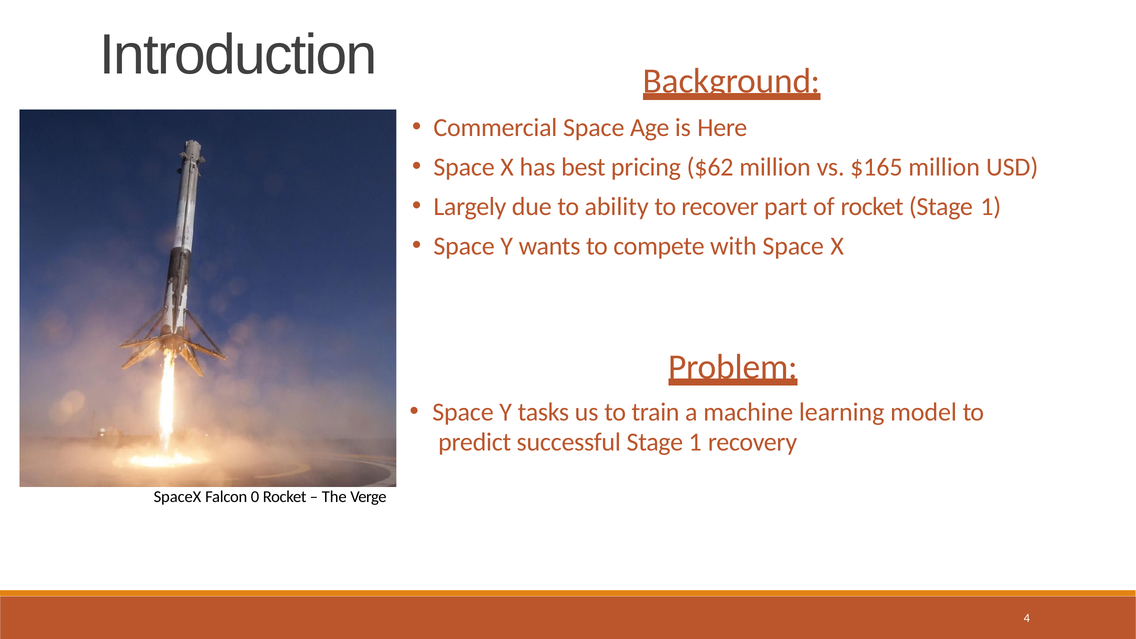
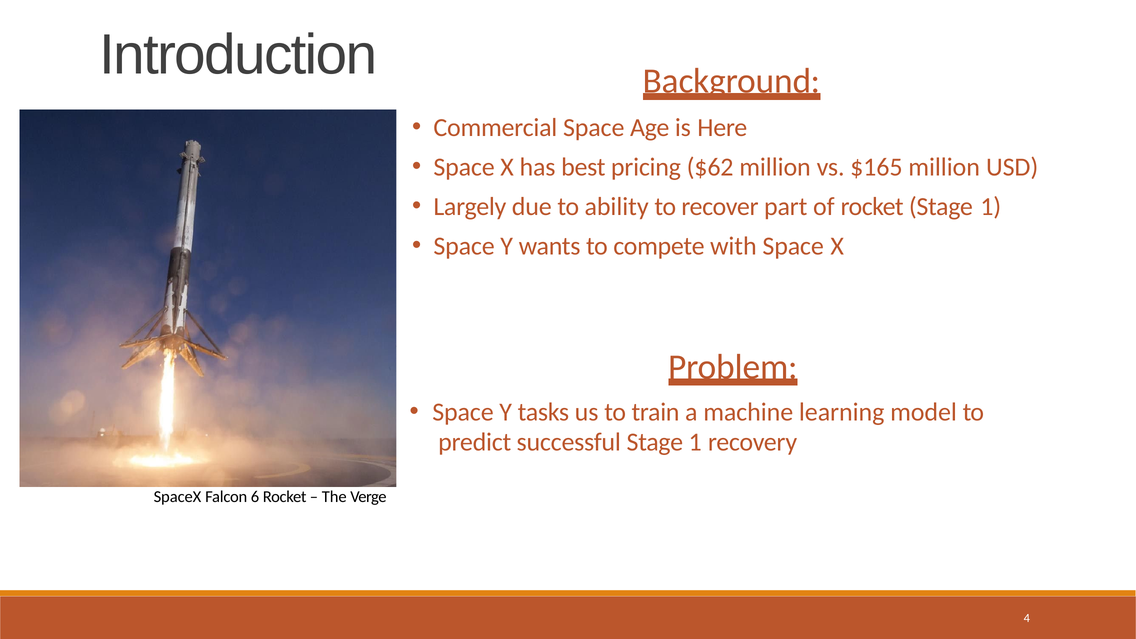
0: 0 -> 6
